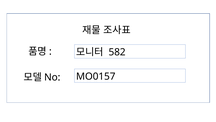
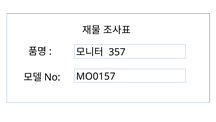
582: 582 -> 357
